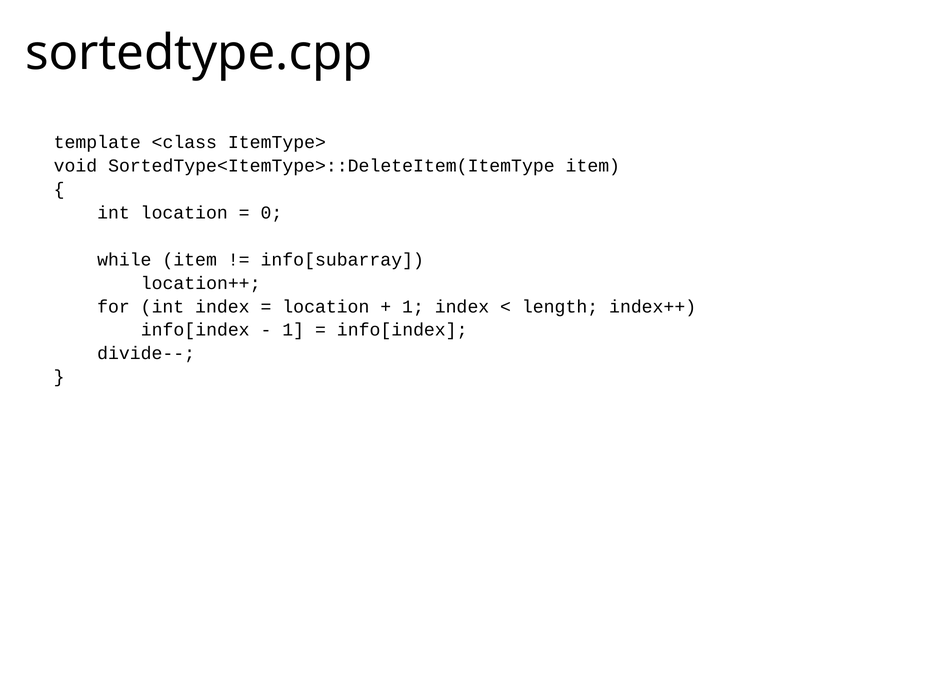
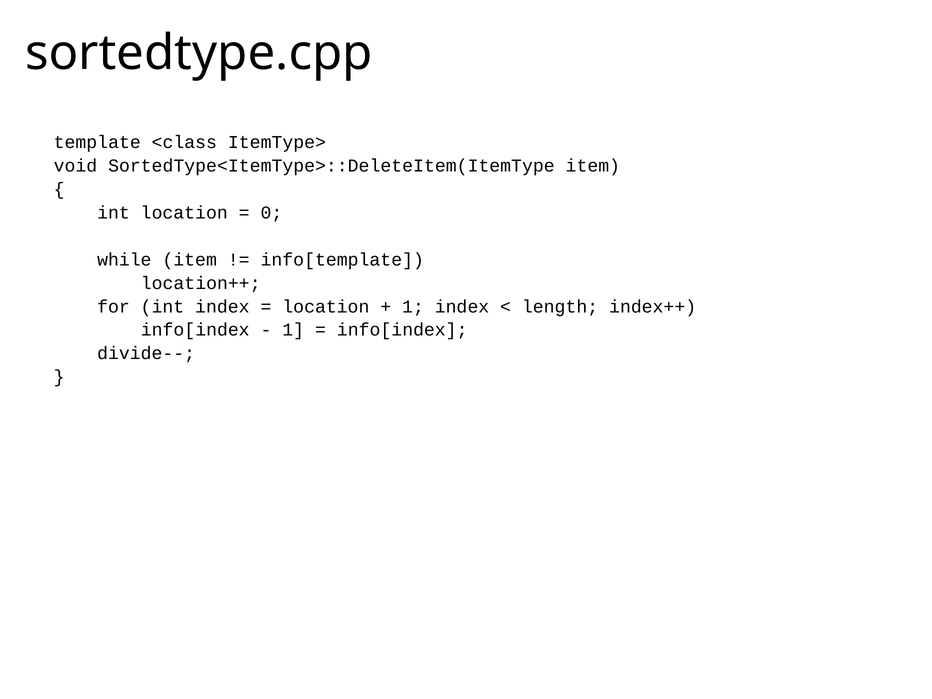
info[subarray: info[subarray -> info[template
